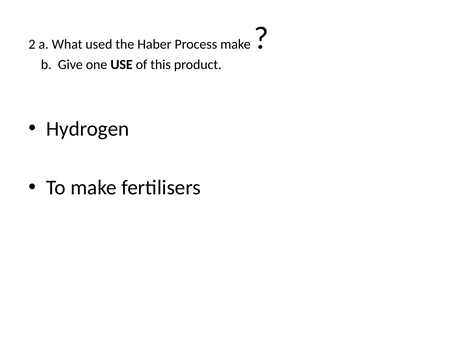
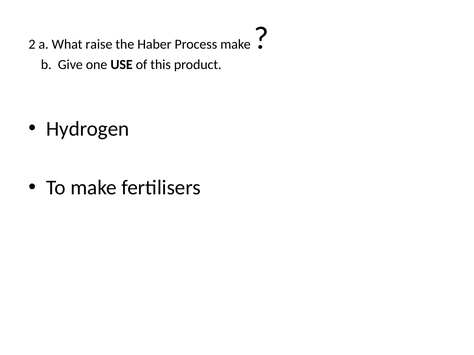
used: used -> raise
